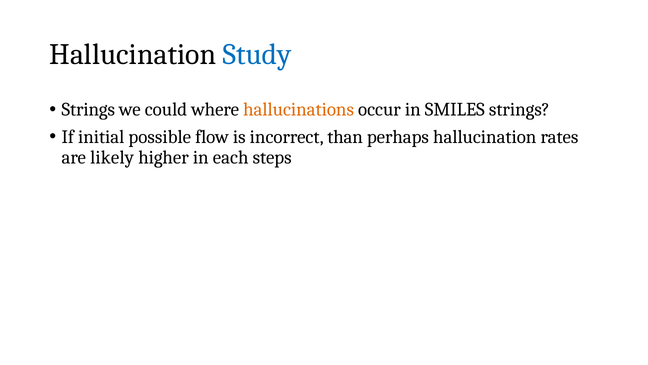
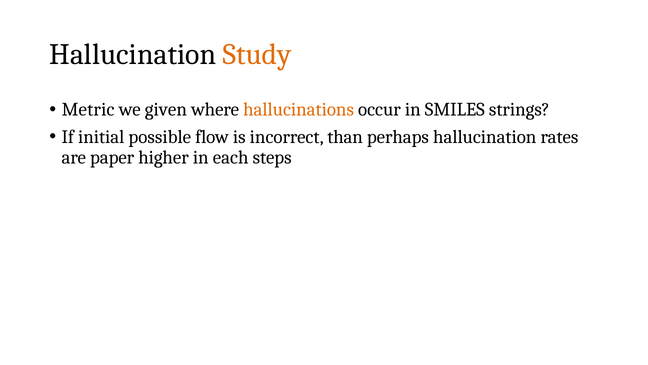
Study colour: blue -> orange
Strings at (88, 110): Strings -> Metric
could: could -> given
likely: likely -> paper
